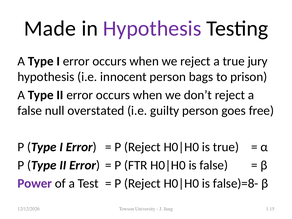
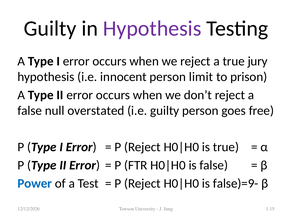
Made at (50, 29): Made -> Guilty
bags: bags -> limit
Power colour: purple -> blue
false)=8-: false)=8- -> false)=9-
